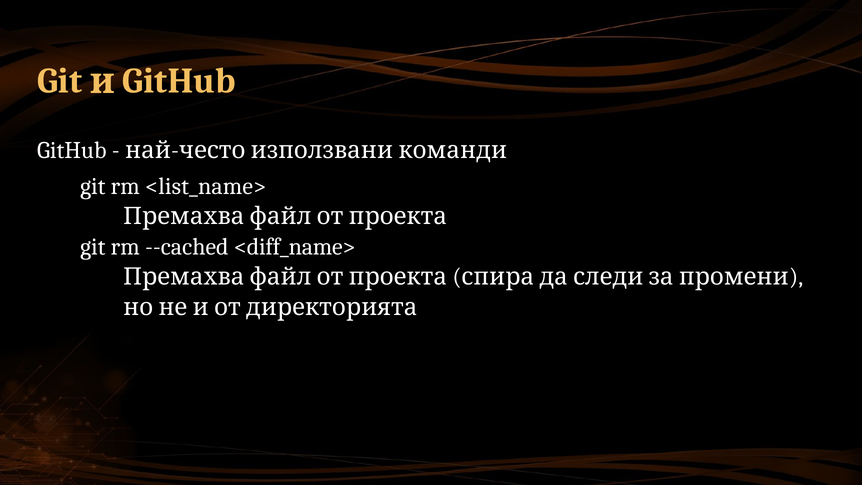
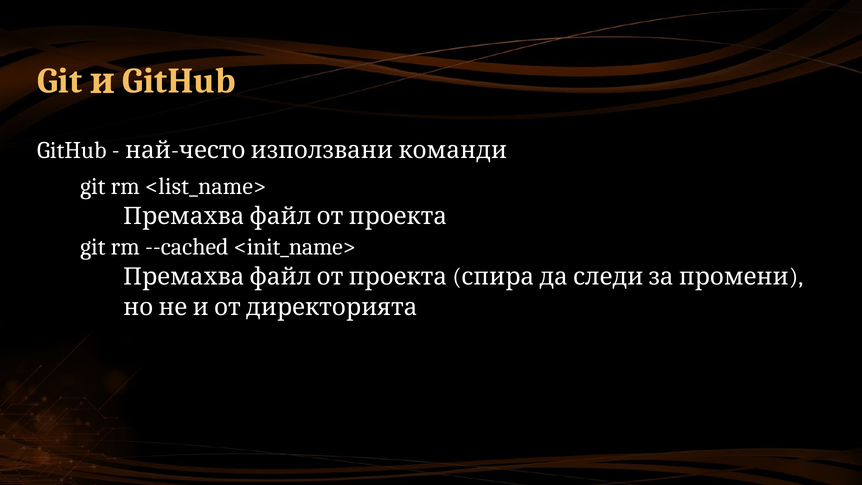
<diff_name>: <diff_name> -> <init_name>
